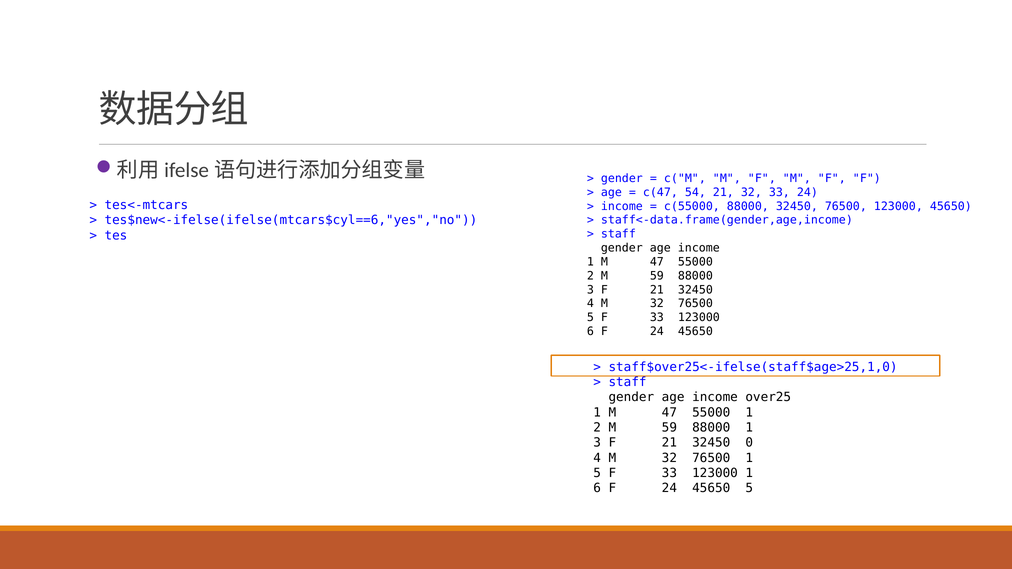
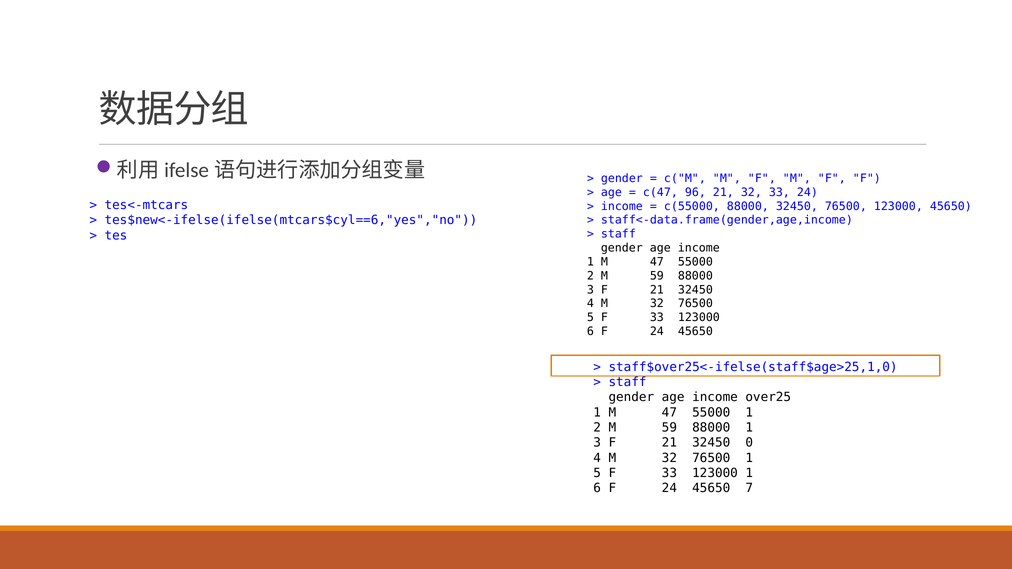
54: 54 -> 96
45650 5: 5 -> 7
